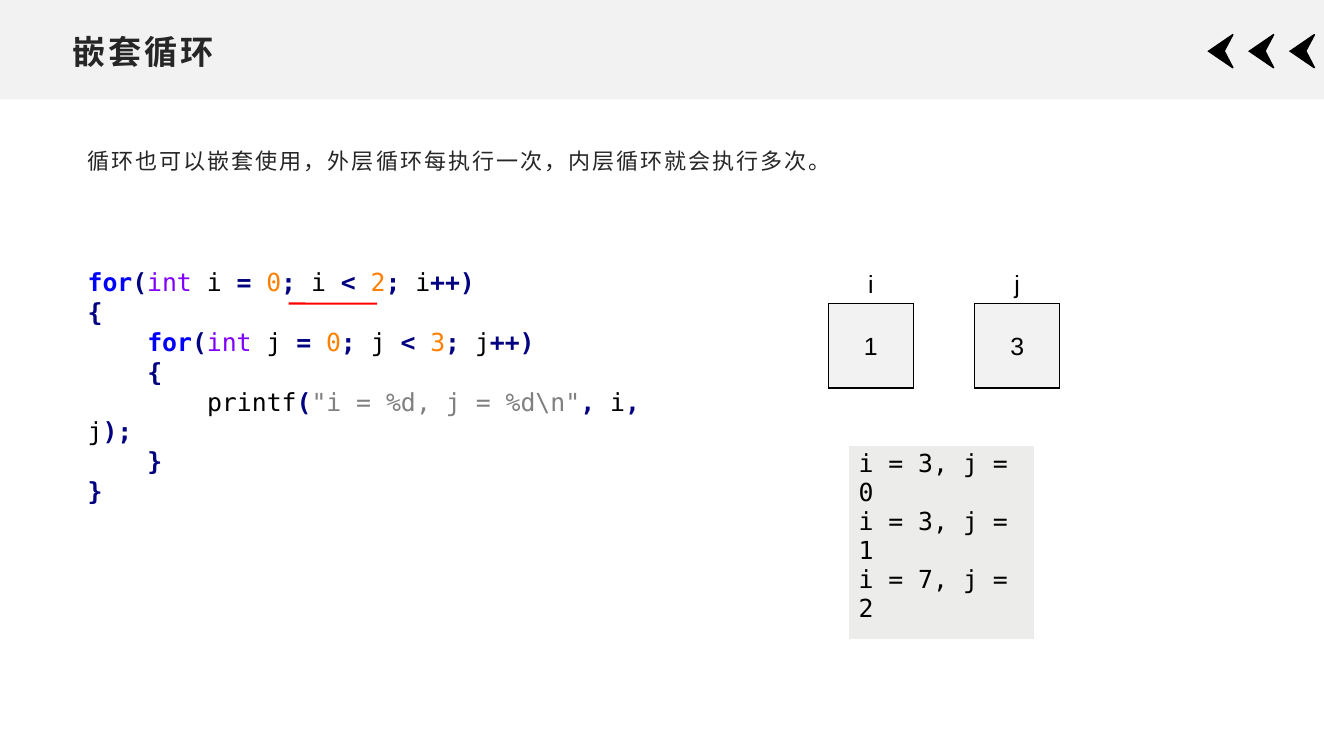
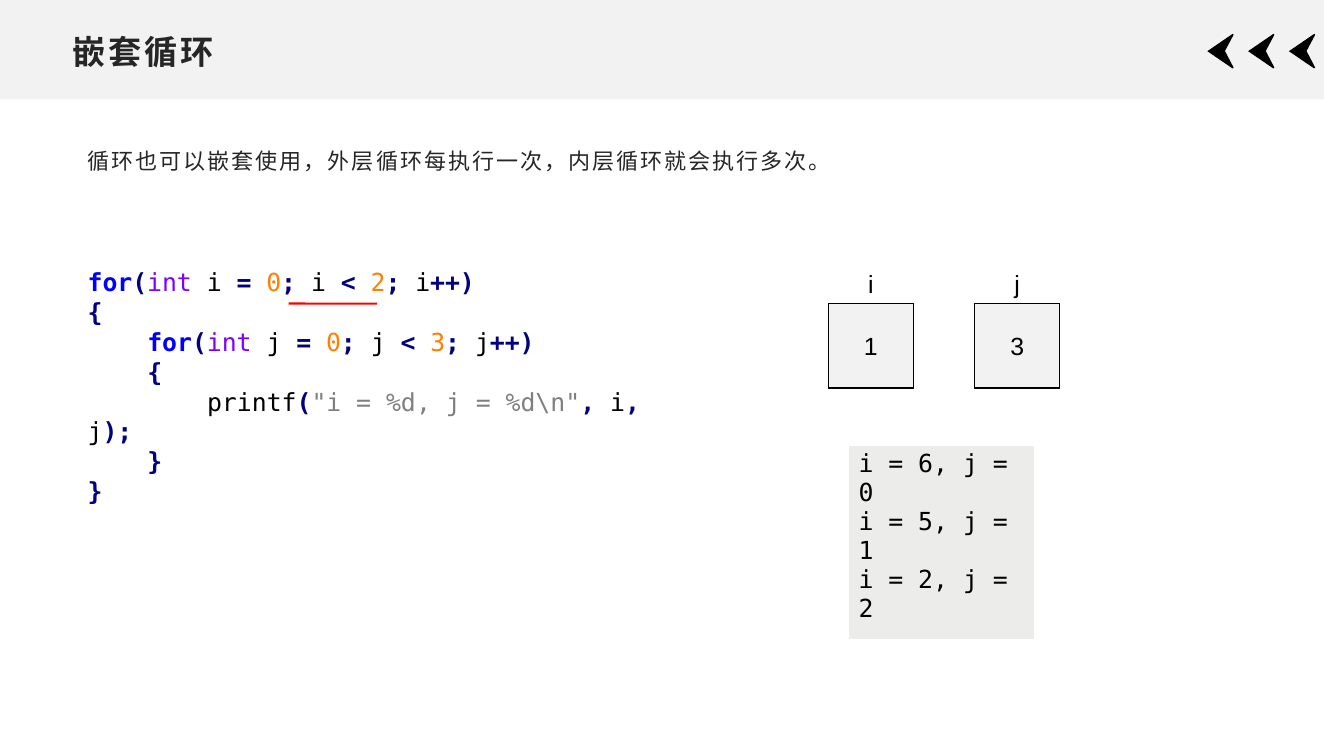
3 at (933, 465): 3 -> 6
3 at (933, 522): 3 -> 5
7 at (933, 580): 7 -> 2
